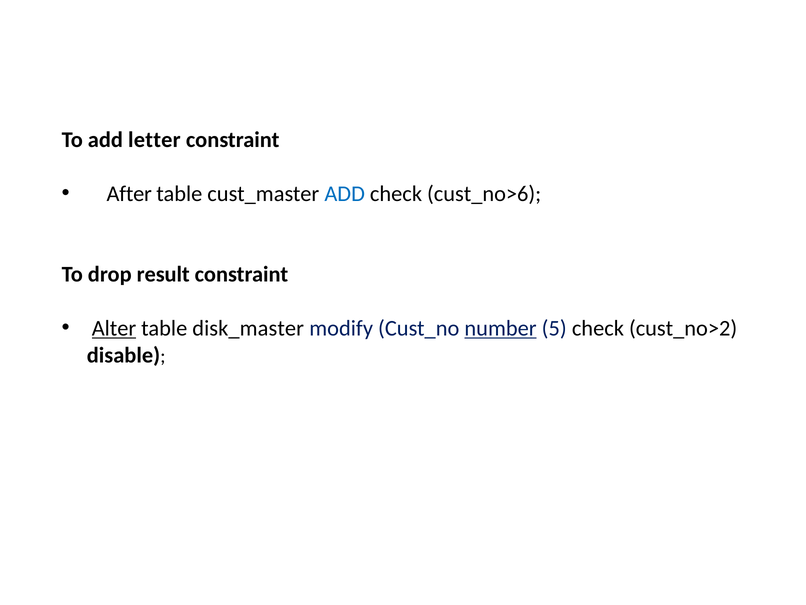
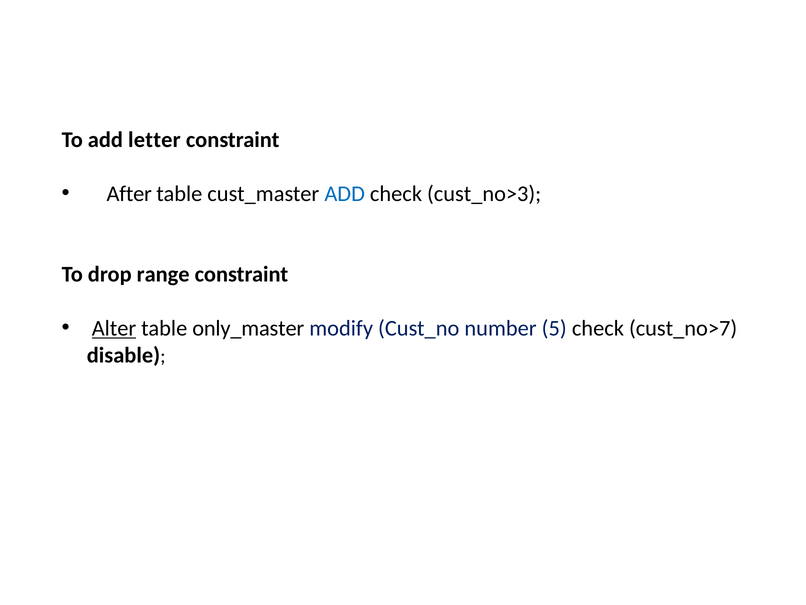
cust_no>6: cust_no>6 -> cust_no>3
result: result -> range
disk_master: disk_master -> only_master
number underline: present -> none
cust_no>2: cust_no>2 -> cust_no>7
